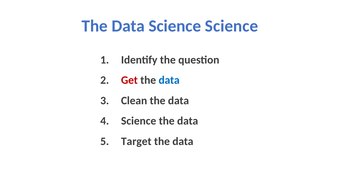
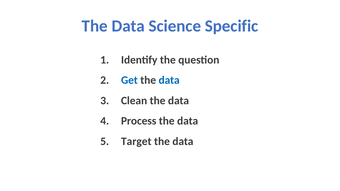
Science Science: Science -> Specific
Get colour: red -> blue
Science at (139, 121): Science -> Process
